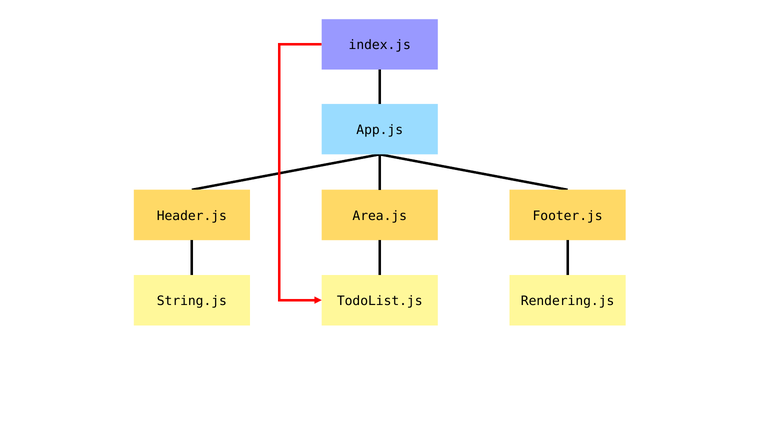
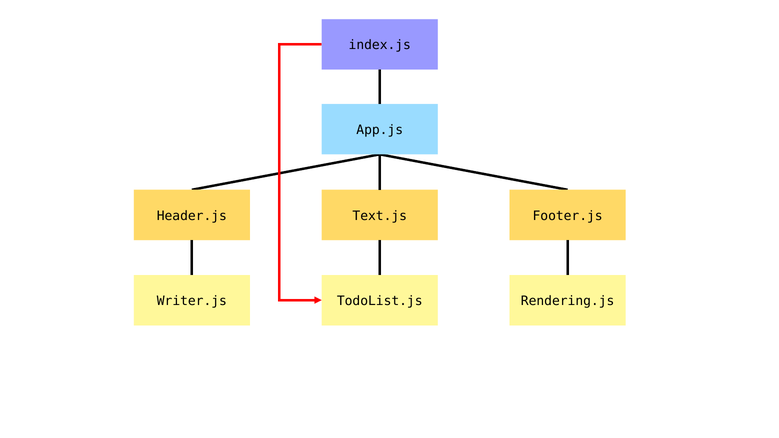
Area.js: Area.js -> Text.js
String.js: String.js -> Writer.js
